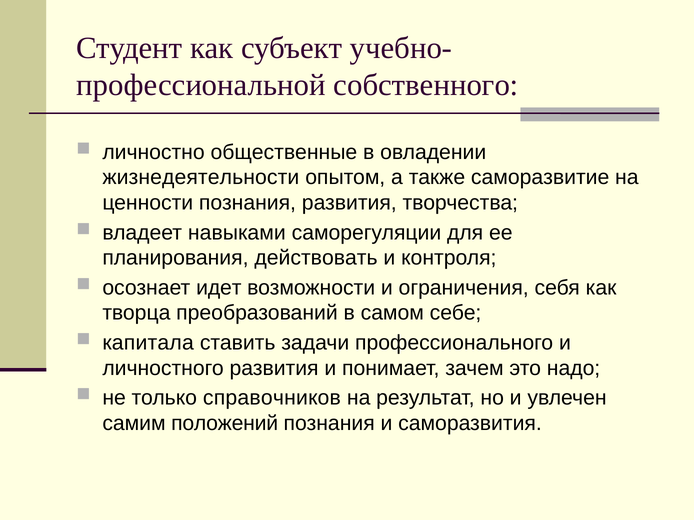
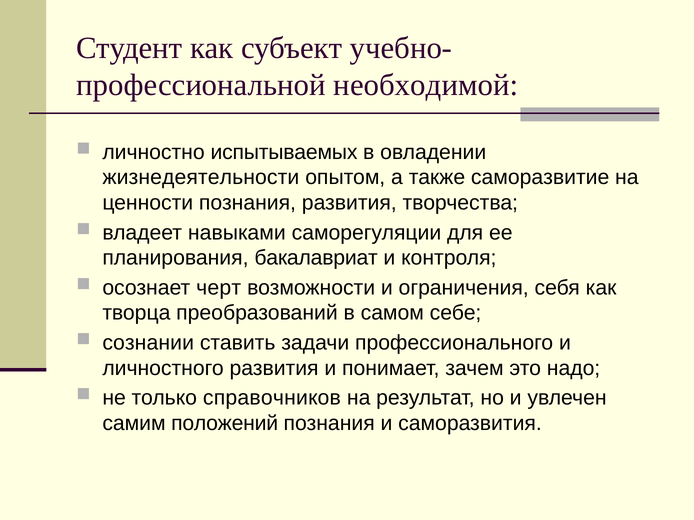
собственного: собственного -> необходимой
общественные: общественные -> испытываемых
действовать: действовать -> бакалавриат
идет: идет -> черт
капитала: капитала -> сознании
